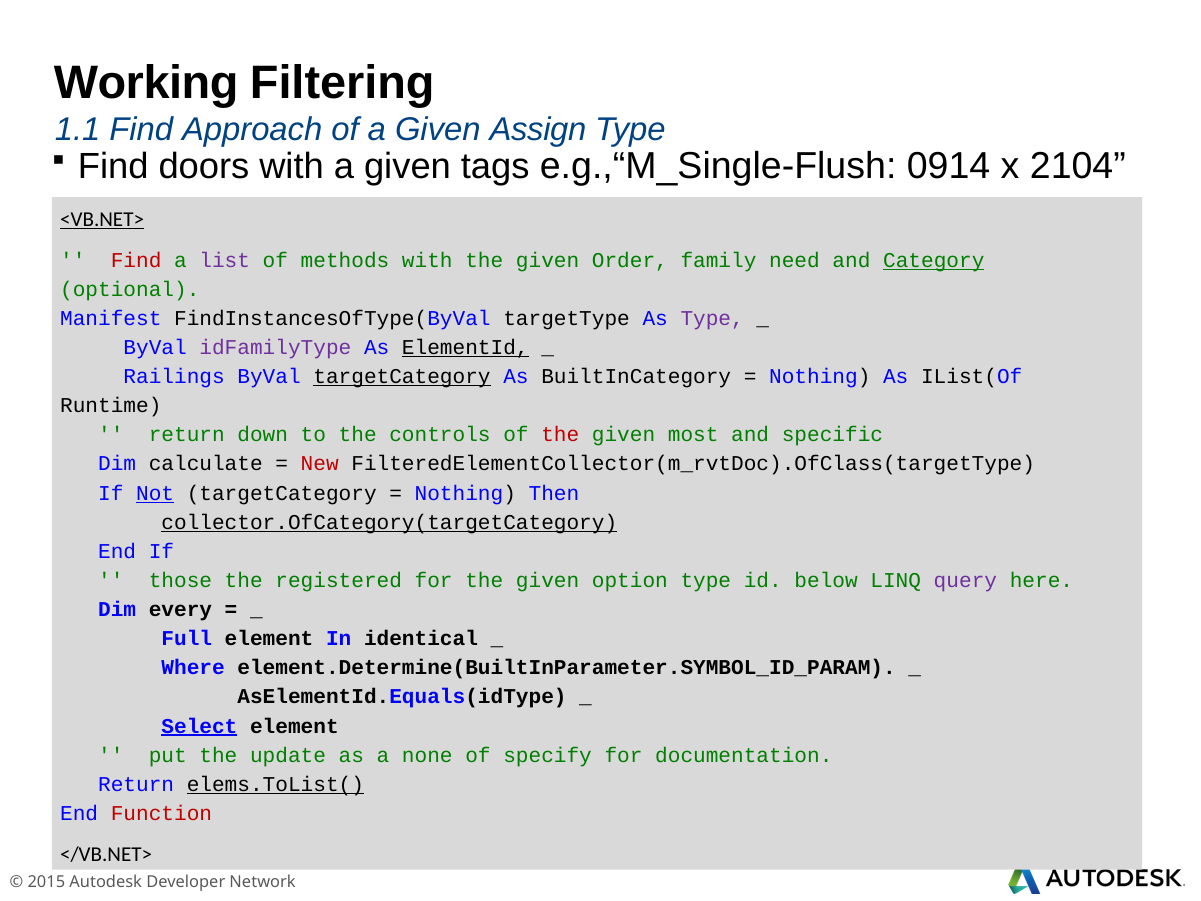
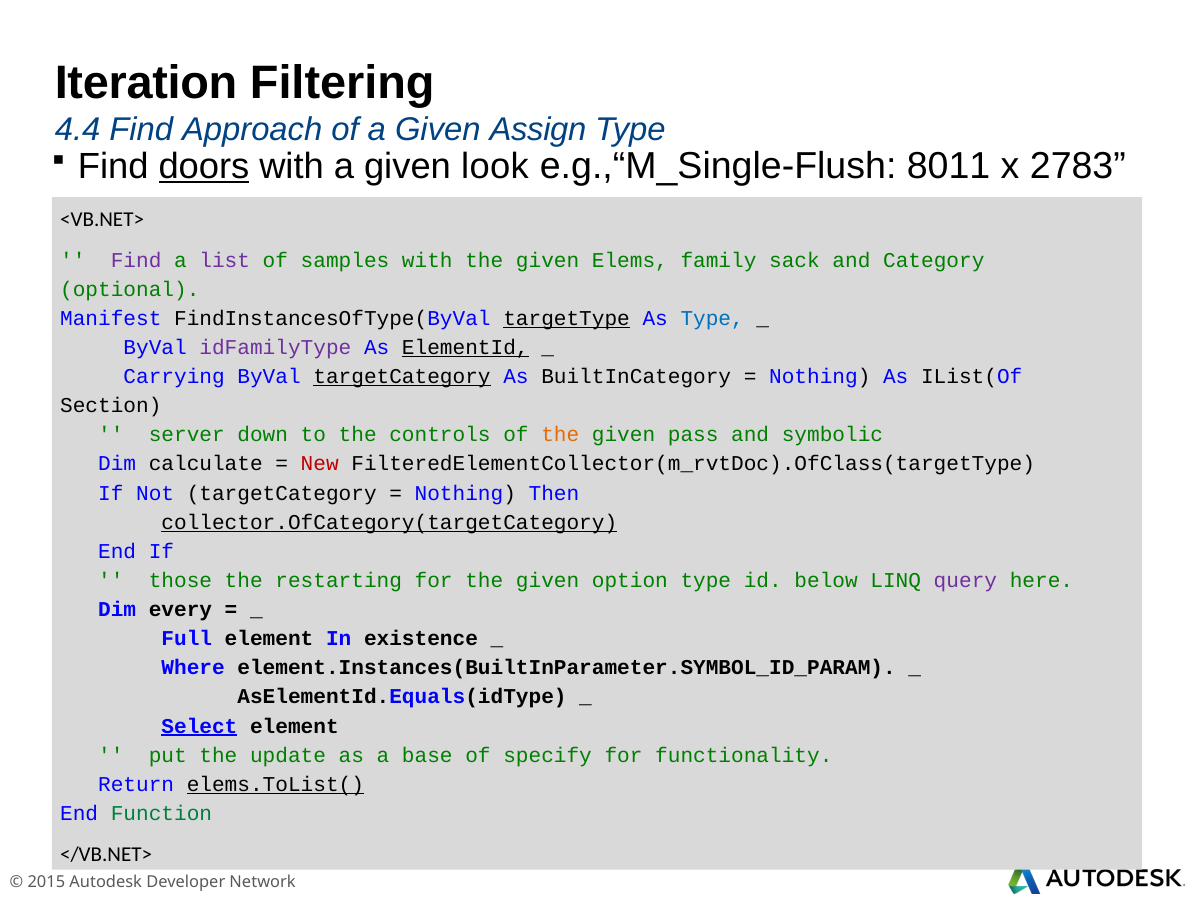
Working: Working -> Iteration
1.1: 1.1 -> 4.4
doors underline: none -> present
tags: tags -> look
0914: 0914 -> 8011
2104: 2104 -> 2783
<VB.NET> underline: present -> none
Find at (136, 260) colour: red -> purple
methods: methods -> samples
Order: Order -> Elems
need: need -> sack
Category underline: present -> none
targetType underline: none -> present
Type at (712, 318) colour: purple -> blue
Railings: Railings -> Carrying
Runtime: Runtime -> Section
return at (187, 435): return -> server
the at (560, 435) colour: red -> orange
most: most -> pass
specific: specific -> symbolic
Not underline: present -> none
registered: registered -> restarting
identical: identical -> existence
element.Determine(BuiltInParameter.SYMBOL_ID_PARAM: element.Determine(BuiltInParameter.SYMBOL_ID_PARAM -> element.Instances(BuiltInParameter.SYMBOL_ID_PARAM
none: none -> base
documentation: documentation -> functionality
Function colour: red -> green
